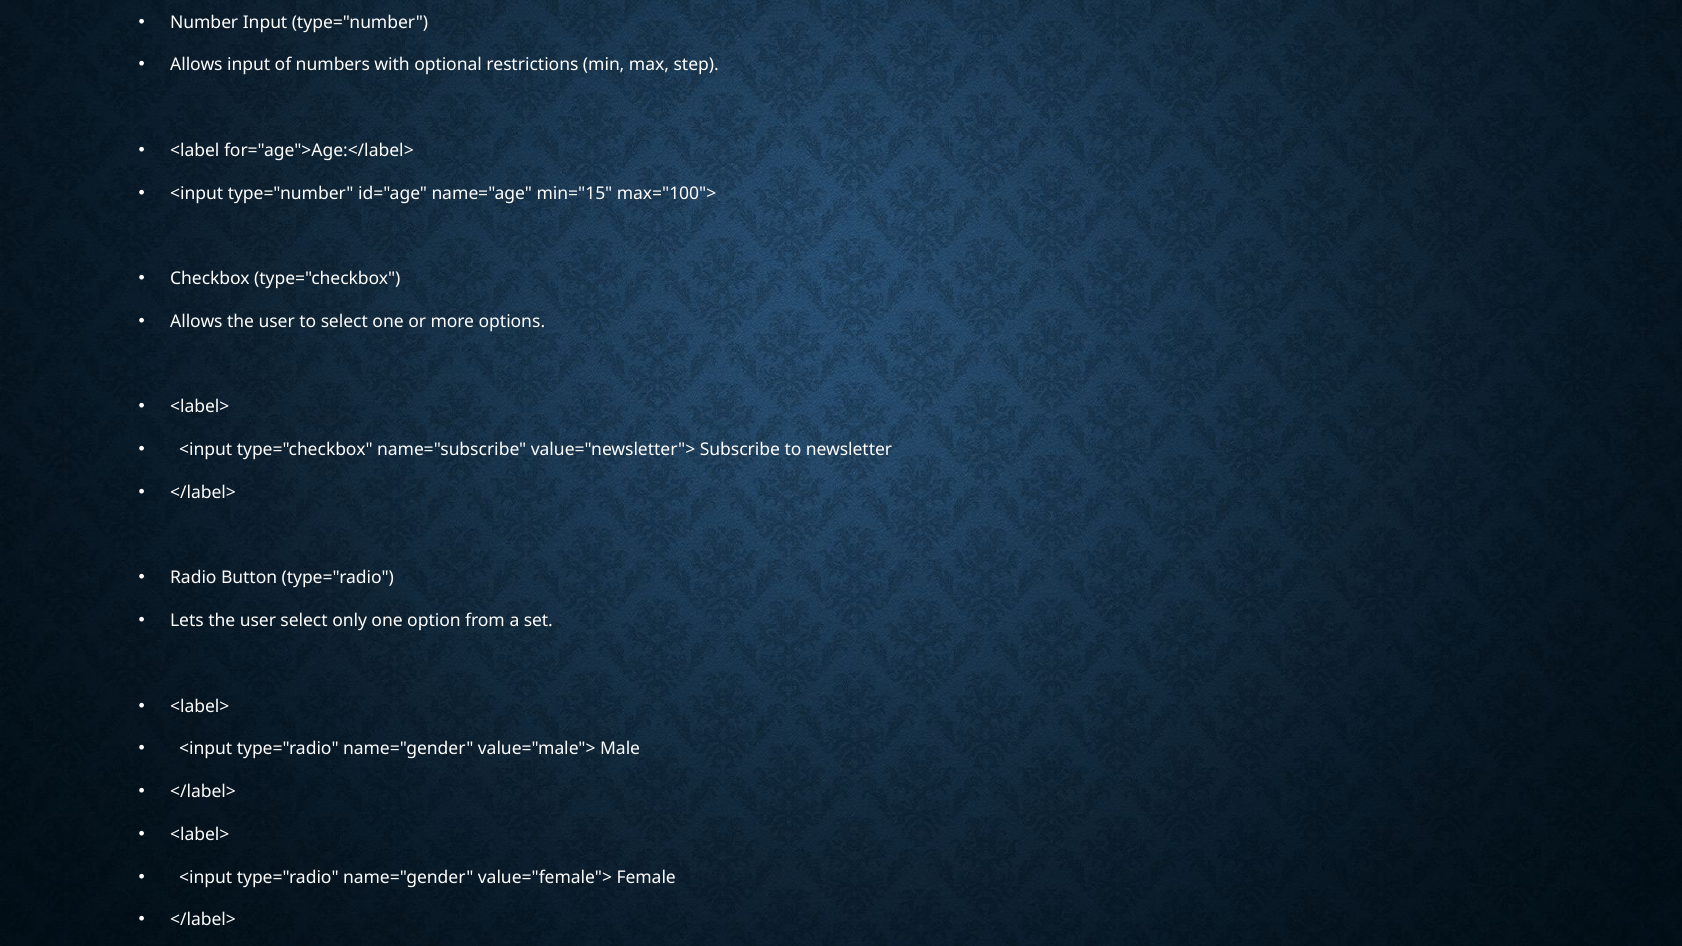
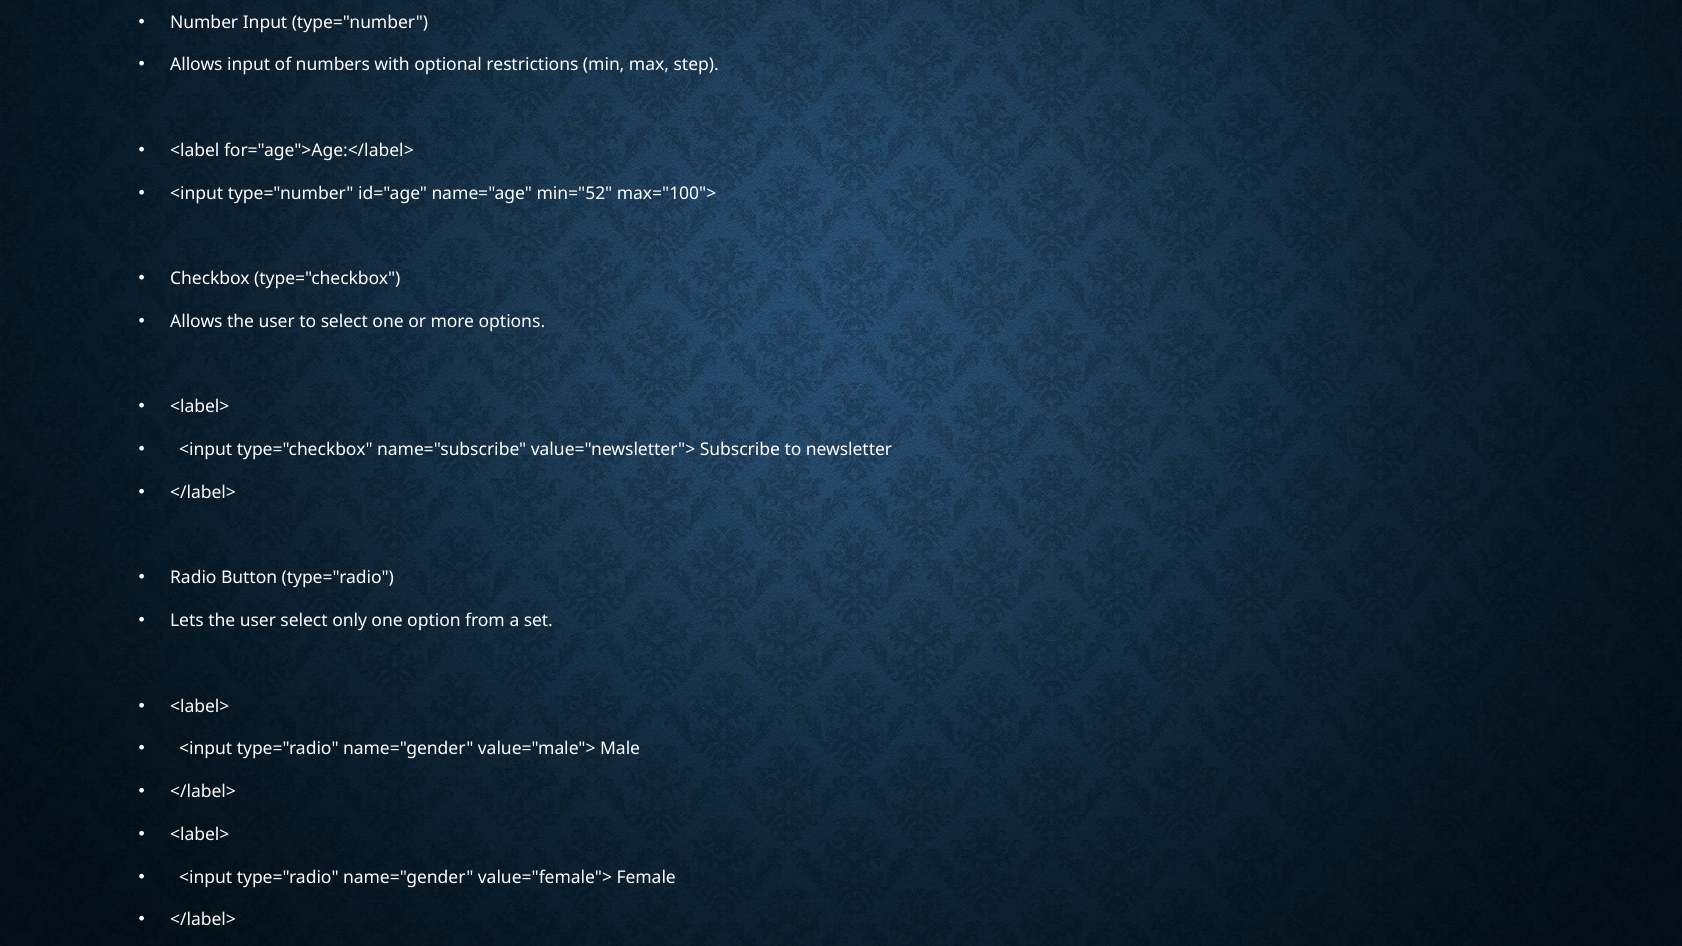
min="15: min="15 -> min="52
